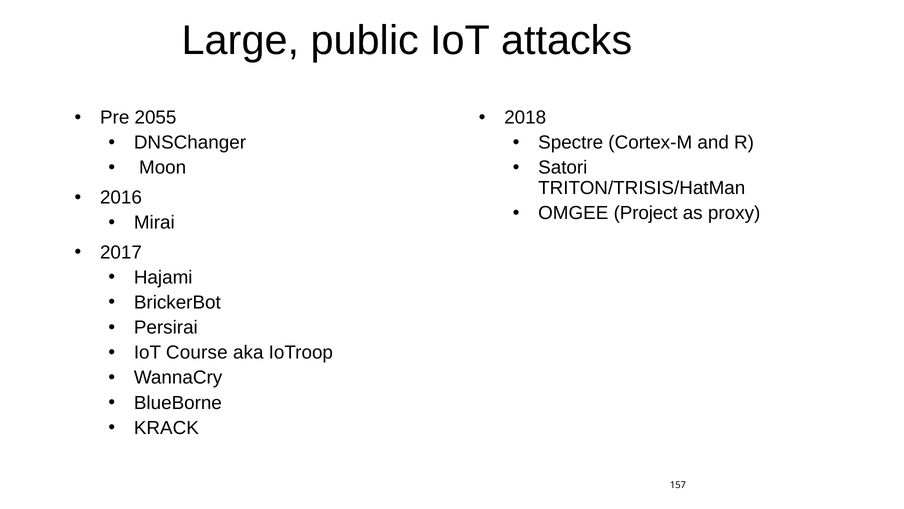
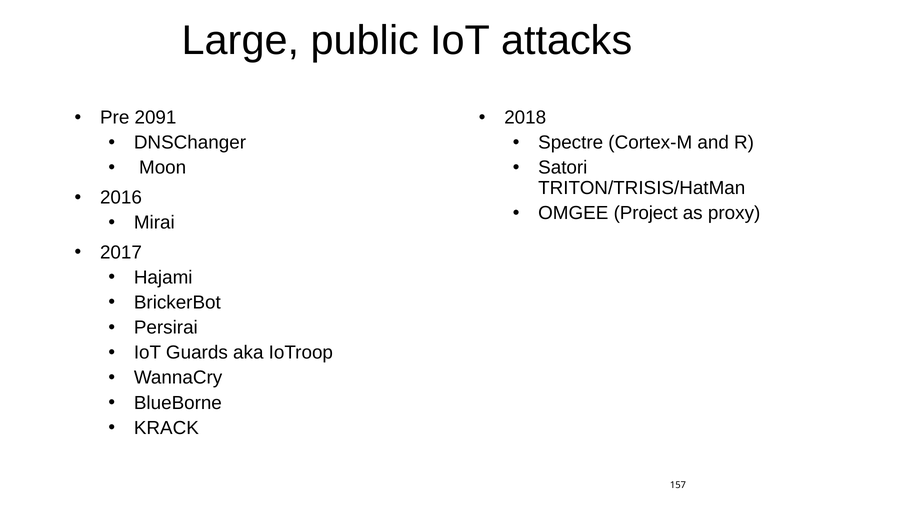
2055: 2055 -> 2091
Course: Course -> Guards
